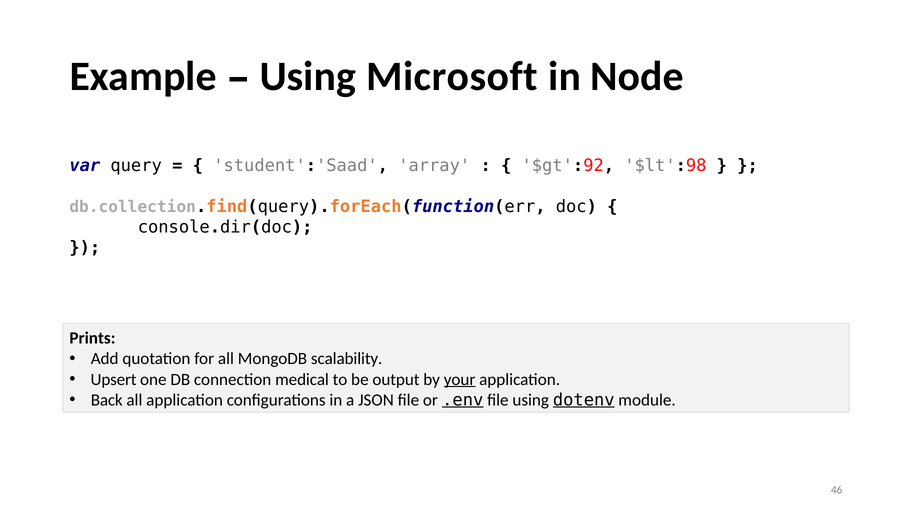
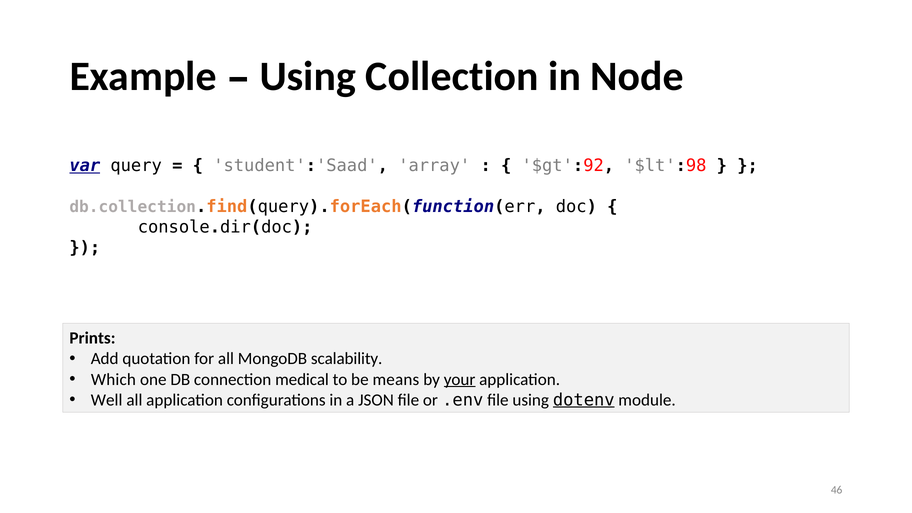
Microsoft: Microsoft -> Collection
var underline: none -> present
Upsert: Upsert -> Which
output: output -> means
Back: Back -> Well
.env underline: present -> none
